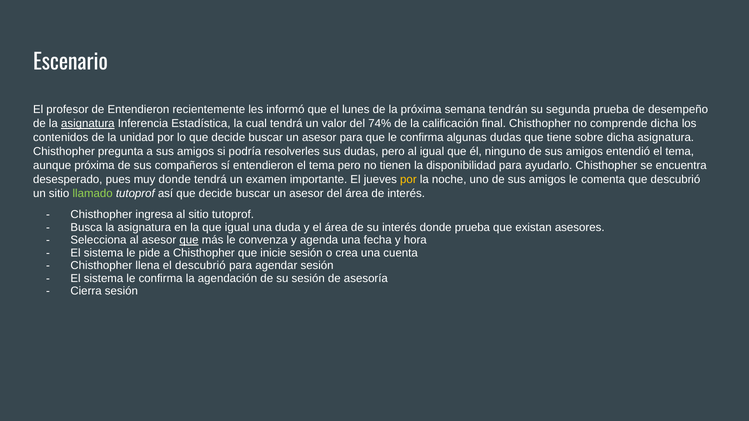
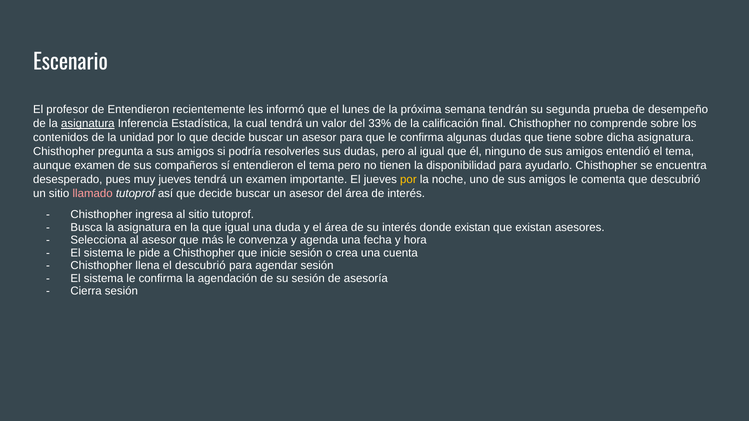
74%: 74% -> 33%
comprende dicha: dicha -> sobre
aunque próxima: próxima -> examen
muy donde: donde -> jueves
llamado colour: light green -> pink
donde prueba: prueba -> existan
que at (189, 240) underline: present -> none
